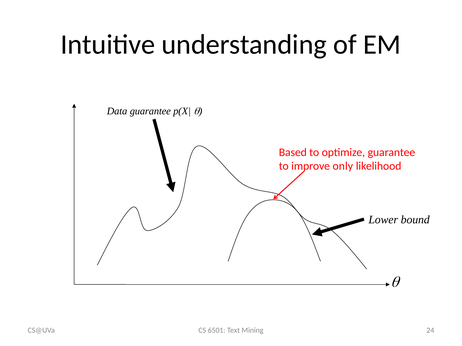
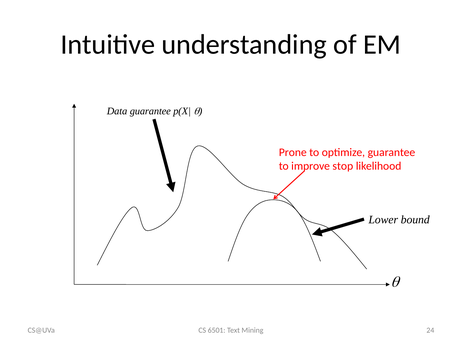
Based: Based -> Prone
only: only -> stop
